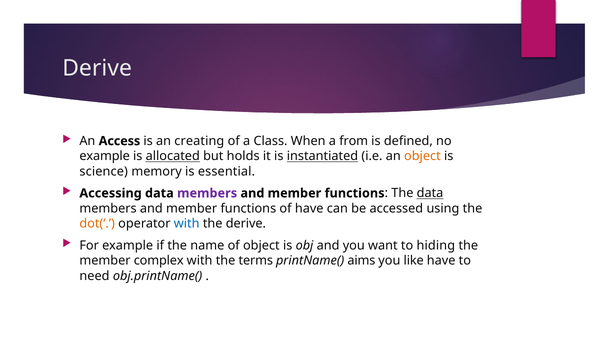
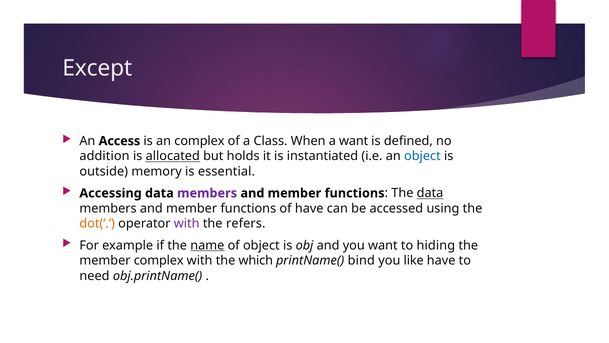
Derive at (97, 68): Derive -> Except
an creating: creating -> complex
a from: from -> want
example at (105, 156): example -> addition
instantiated underline: present -> none
object at (422, 156) colour: orange -> blue
science: science -> outside
with at (187, 223) colour: blue -> purple
the derive: derive -> refers
name underline: none -> present
terms: terms -> which
aims: aims -> bind
